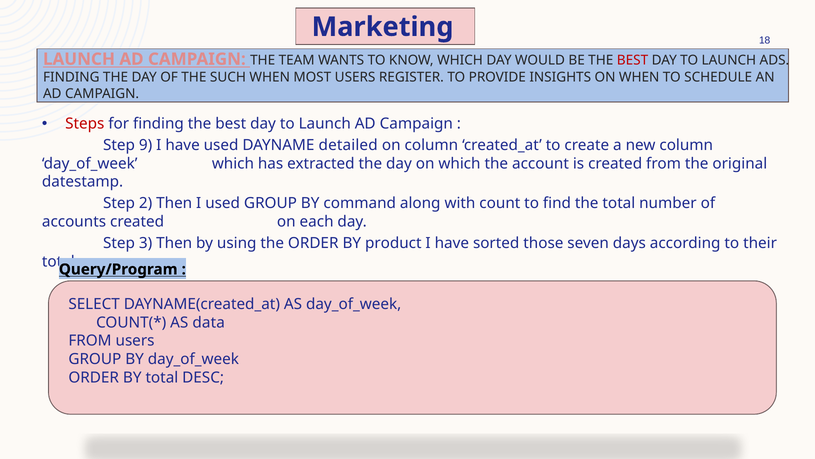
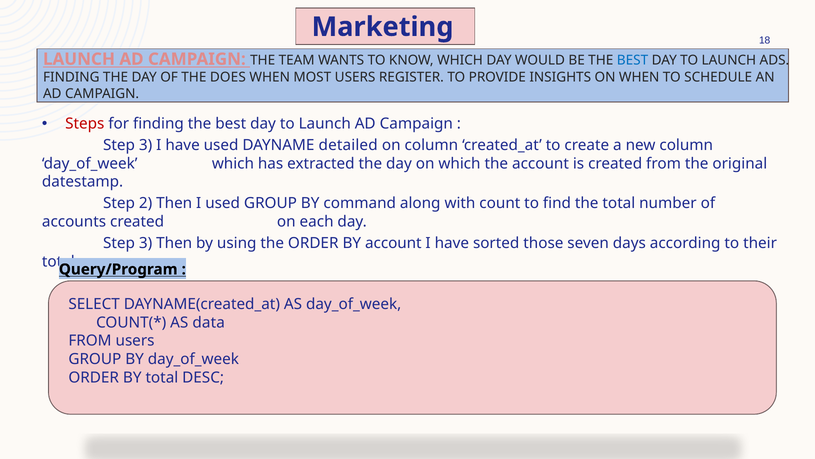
BEST at (633, 60) colour: red -> blue
SUCH: SUCH -> DOES
9 at (146, 145): 9 -> 3
BY product: product -> account
